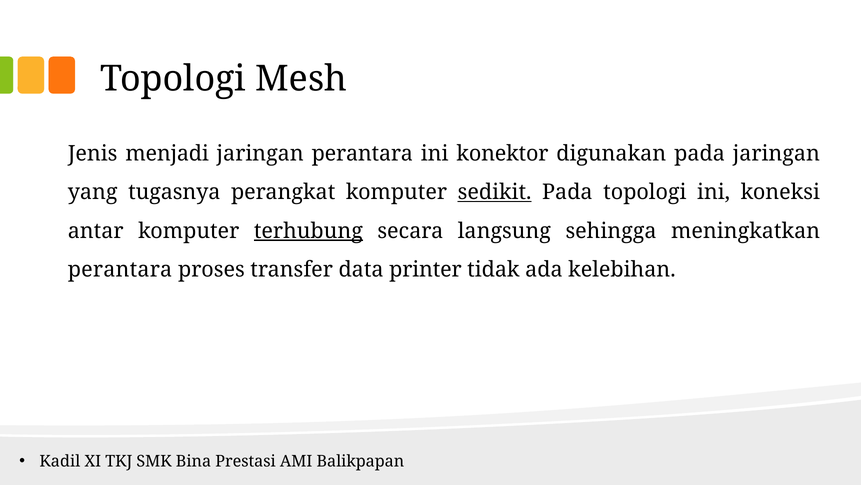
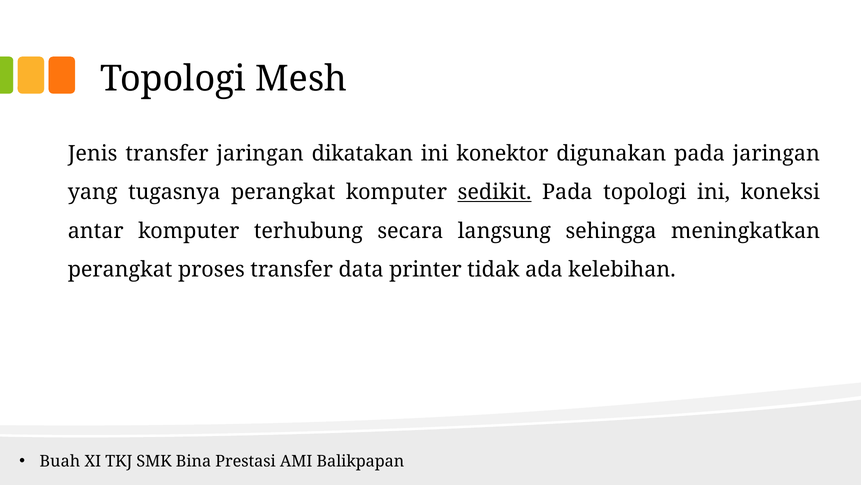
Jenis menjadi: menjadi -> transfer
jaringan perantara: perantara -> dikatakan
terhubung underline: present -> none
perantara at (120, 270): perantara -> perangkat
Kadil: Kadil -> Buah
